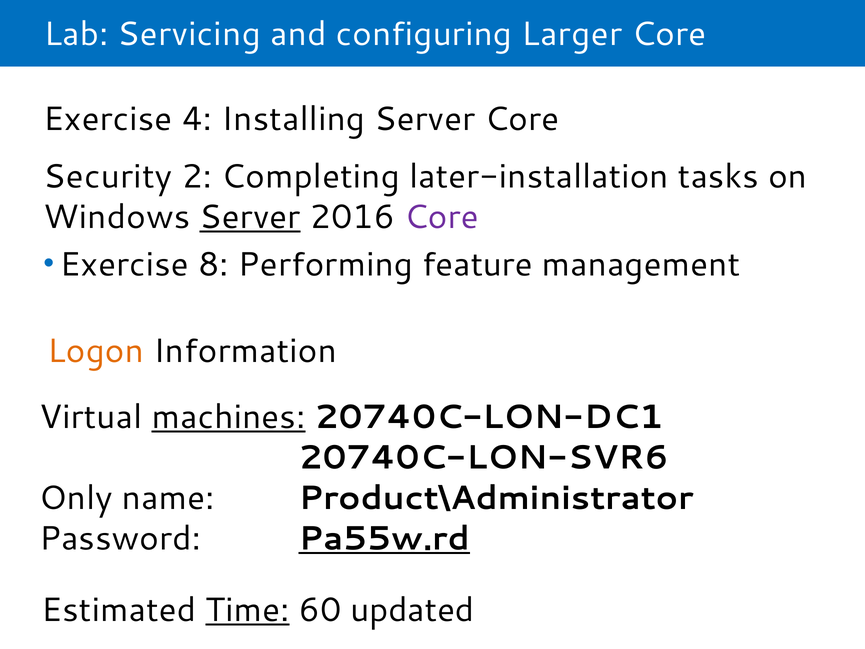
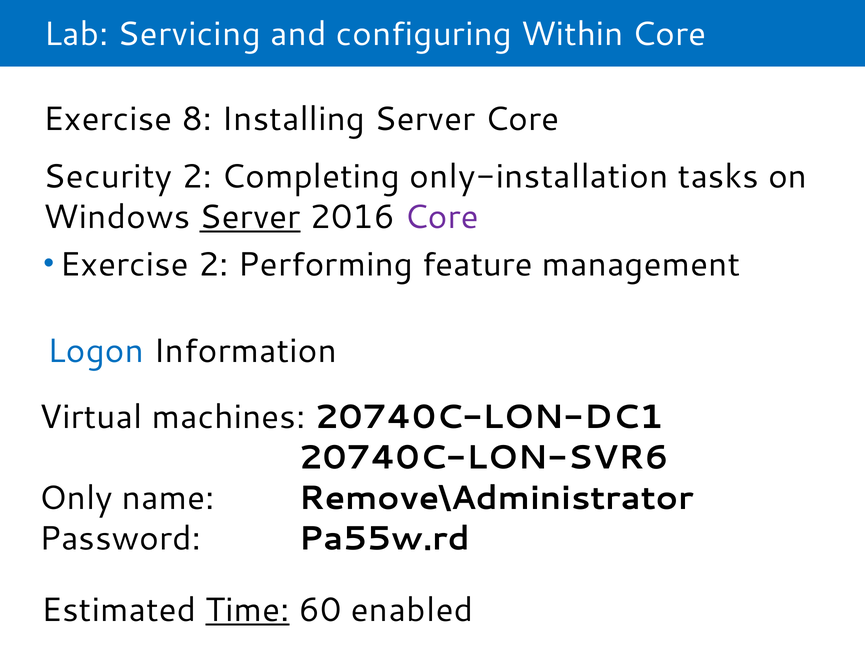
Larger: Larger -> Within
4: 4 -> 8
later-installation: later-installation -> only-installation
Exercise 8: 8 -> 2
Logon colour: orange -> blue
machines underline: present -> none
Product\Administrator: Product\Administrator -> Remove\Administrator
Pa55w.rd underline: present -> none
updated: updated -> enabled
